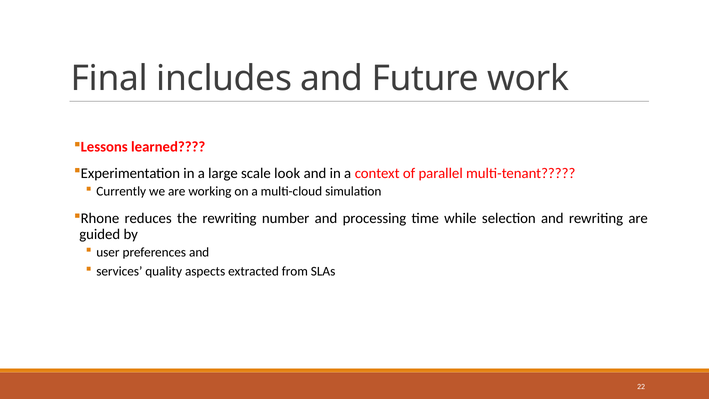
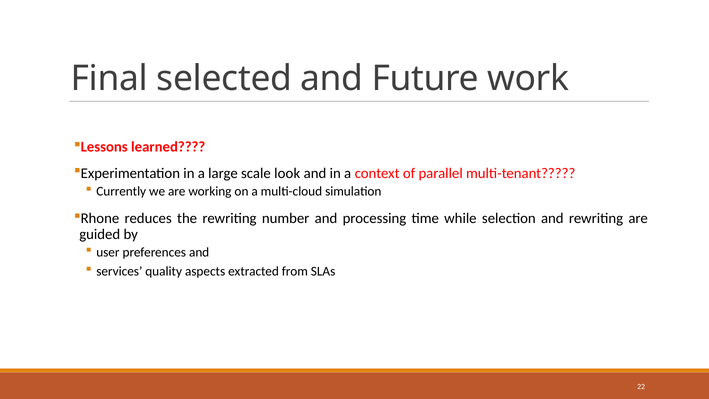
includes: includes -> selected
